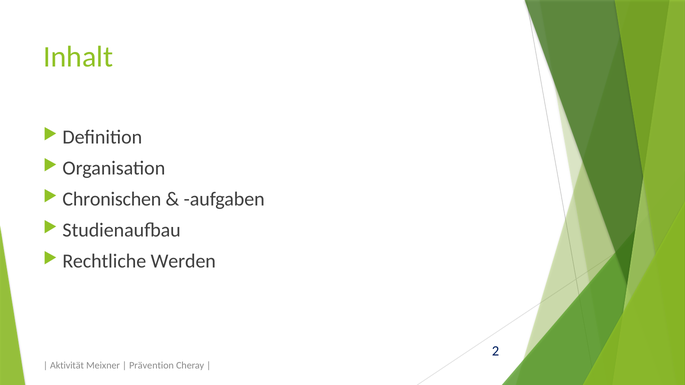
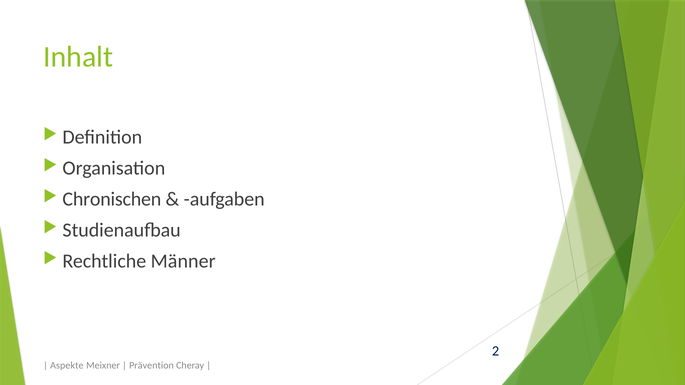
Werden: Werden -> Männer
Aktivität: Aktivität -> Aspekte
